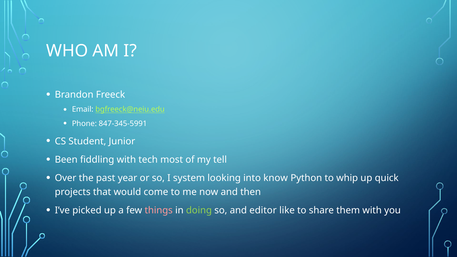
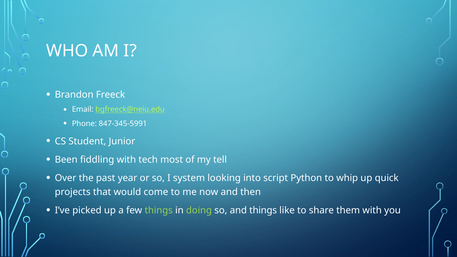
know: know -> script
things at (159, 210) colour: pink -> light green
and editor: editor -> things
